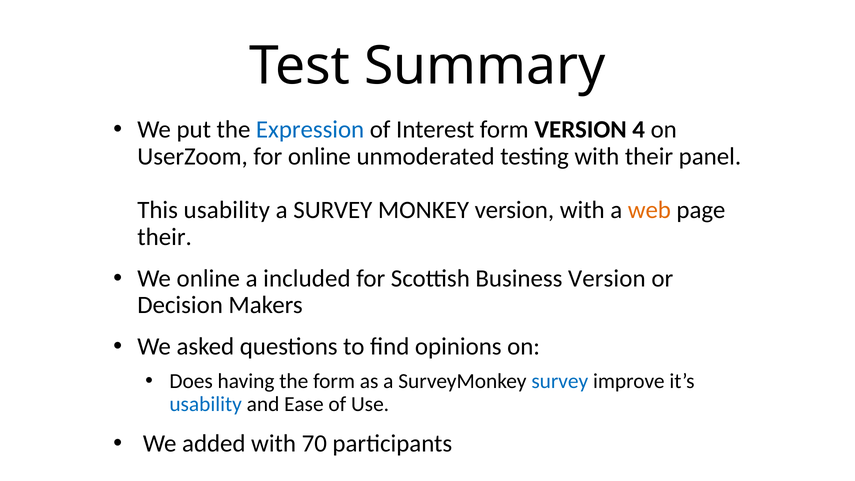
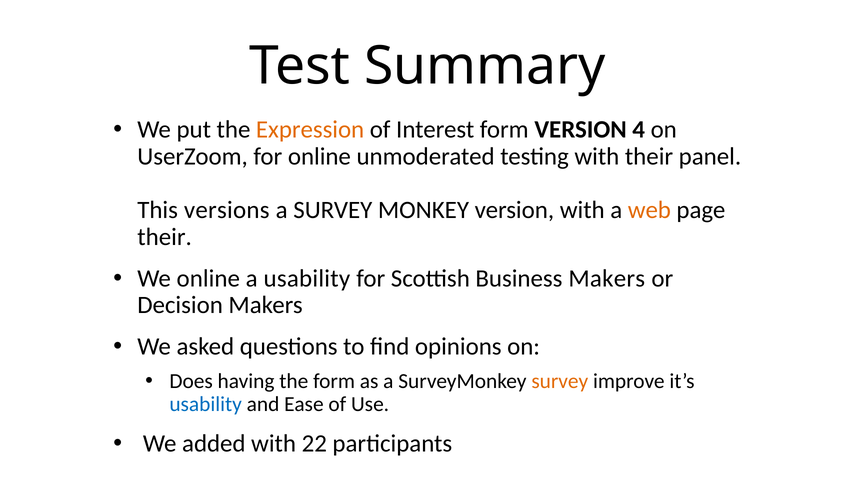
Expression colour: blue -> orange
This usability: usability -> versions
a included: included -> usability
Business Version: Version -> Makers
survey at (560, 381) colour: blue -> orange
70: 70 -> 22
